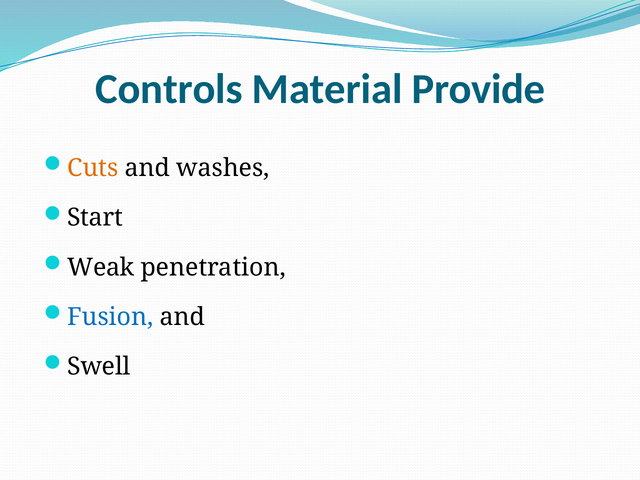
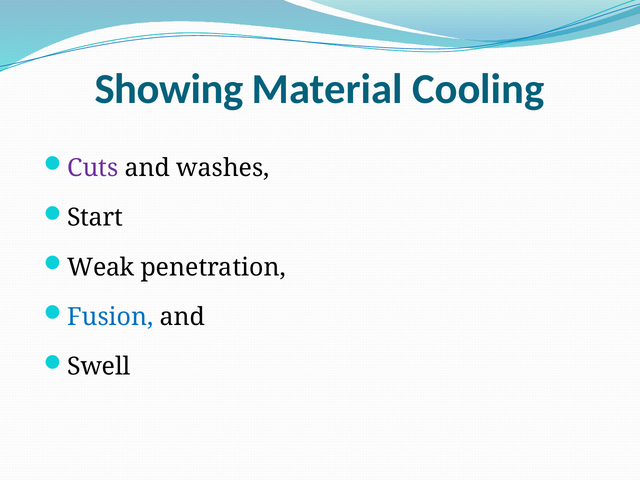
Controls: Controls -> Showing
Provide: Provide -> Cooling
Cuts colour: orange -> purple
